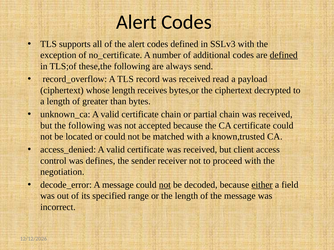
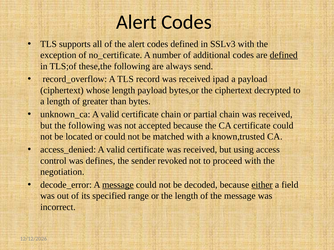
read: read -> ipad
length receives: receives -> payload
client: client -> using
receiver: receiver -> revoked
message at (118, 185) underline: none -> present
not at (165, 185) underline: present -> none
